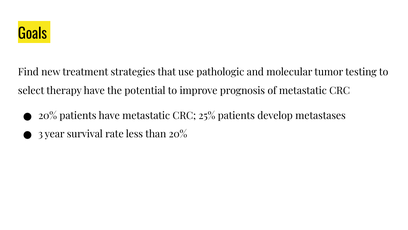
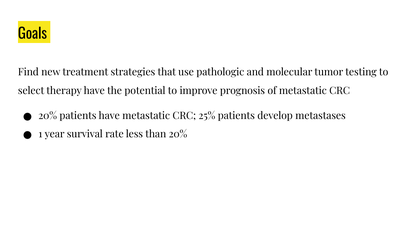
3: 3 -> 1
